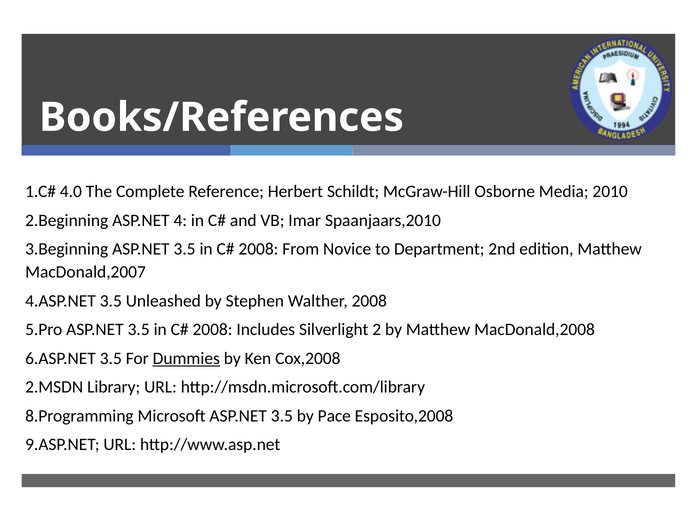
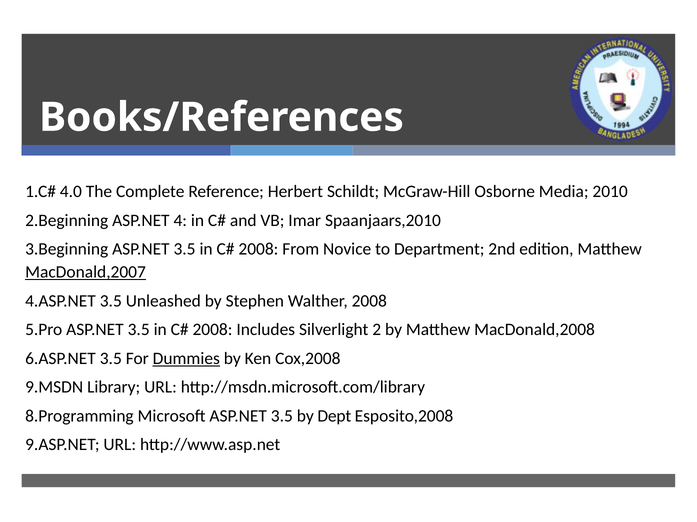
MacDonald,2007 underline: none -> present
2.MSDN: 2.MSDN -> 9.MSDN
Pace: Pace -> Dept
